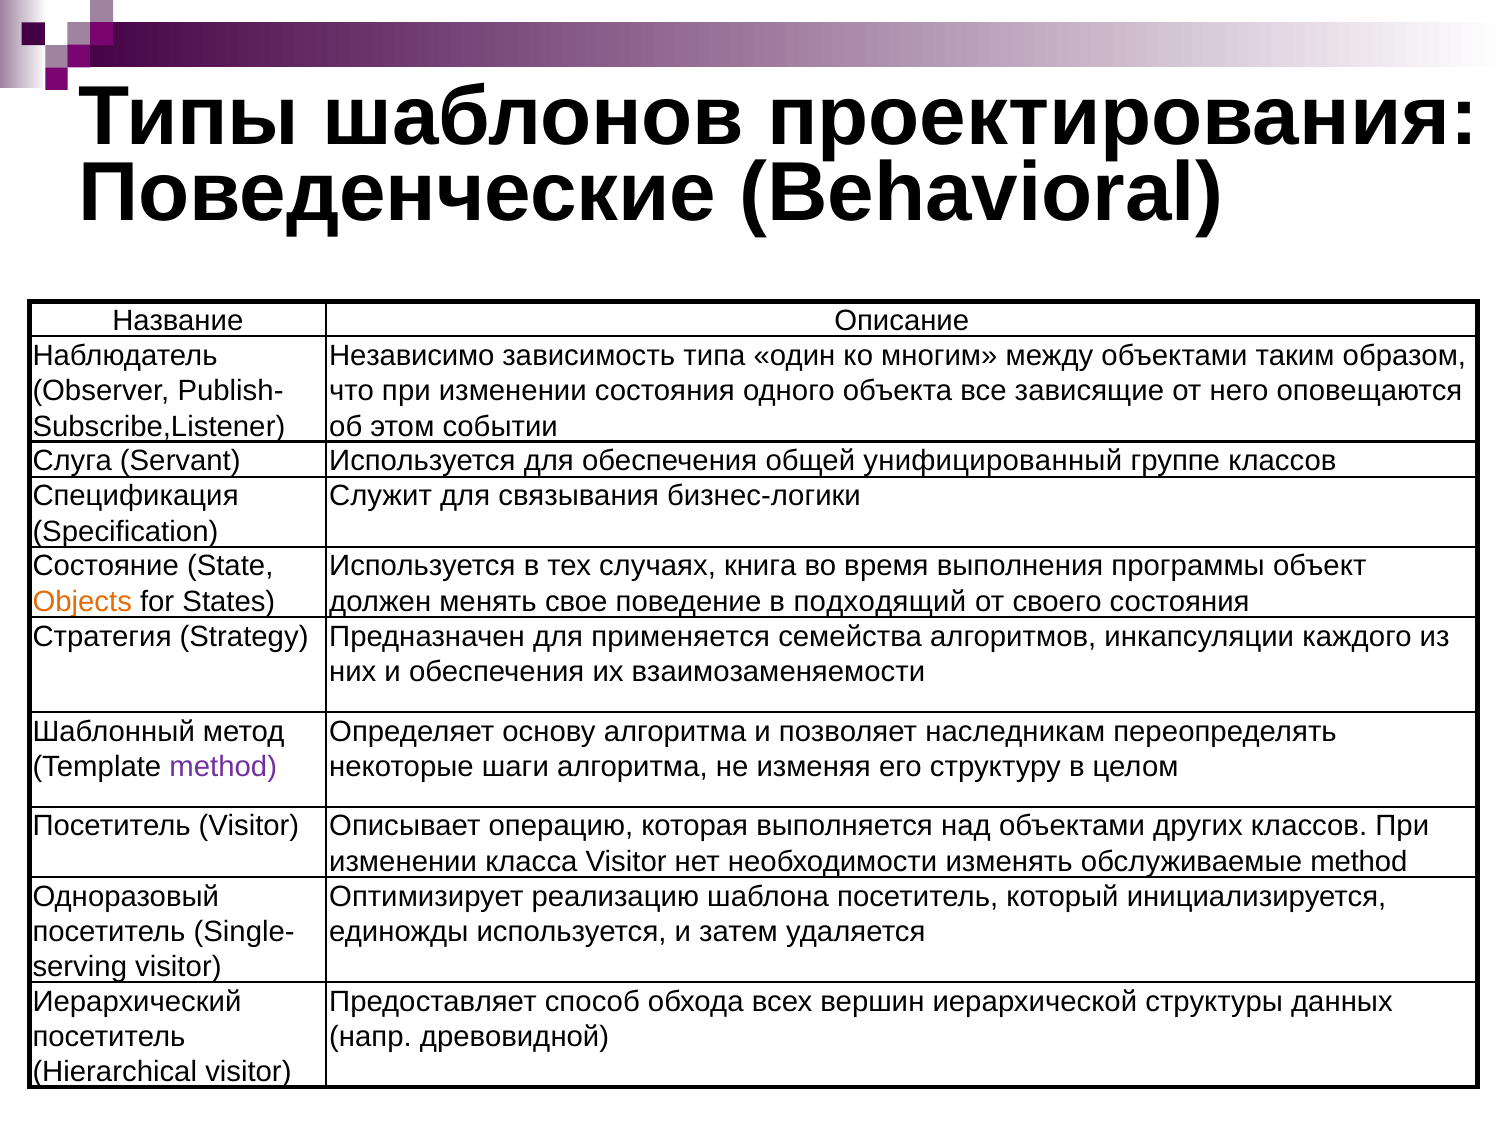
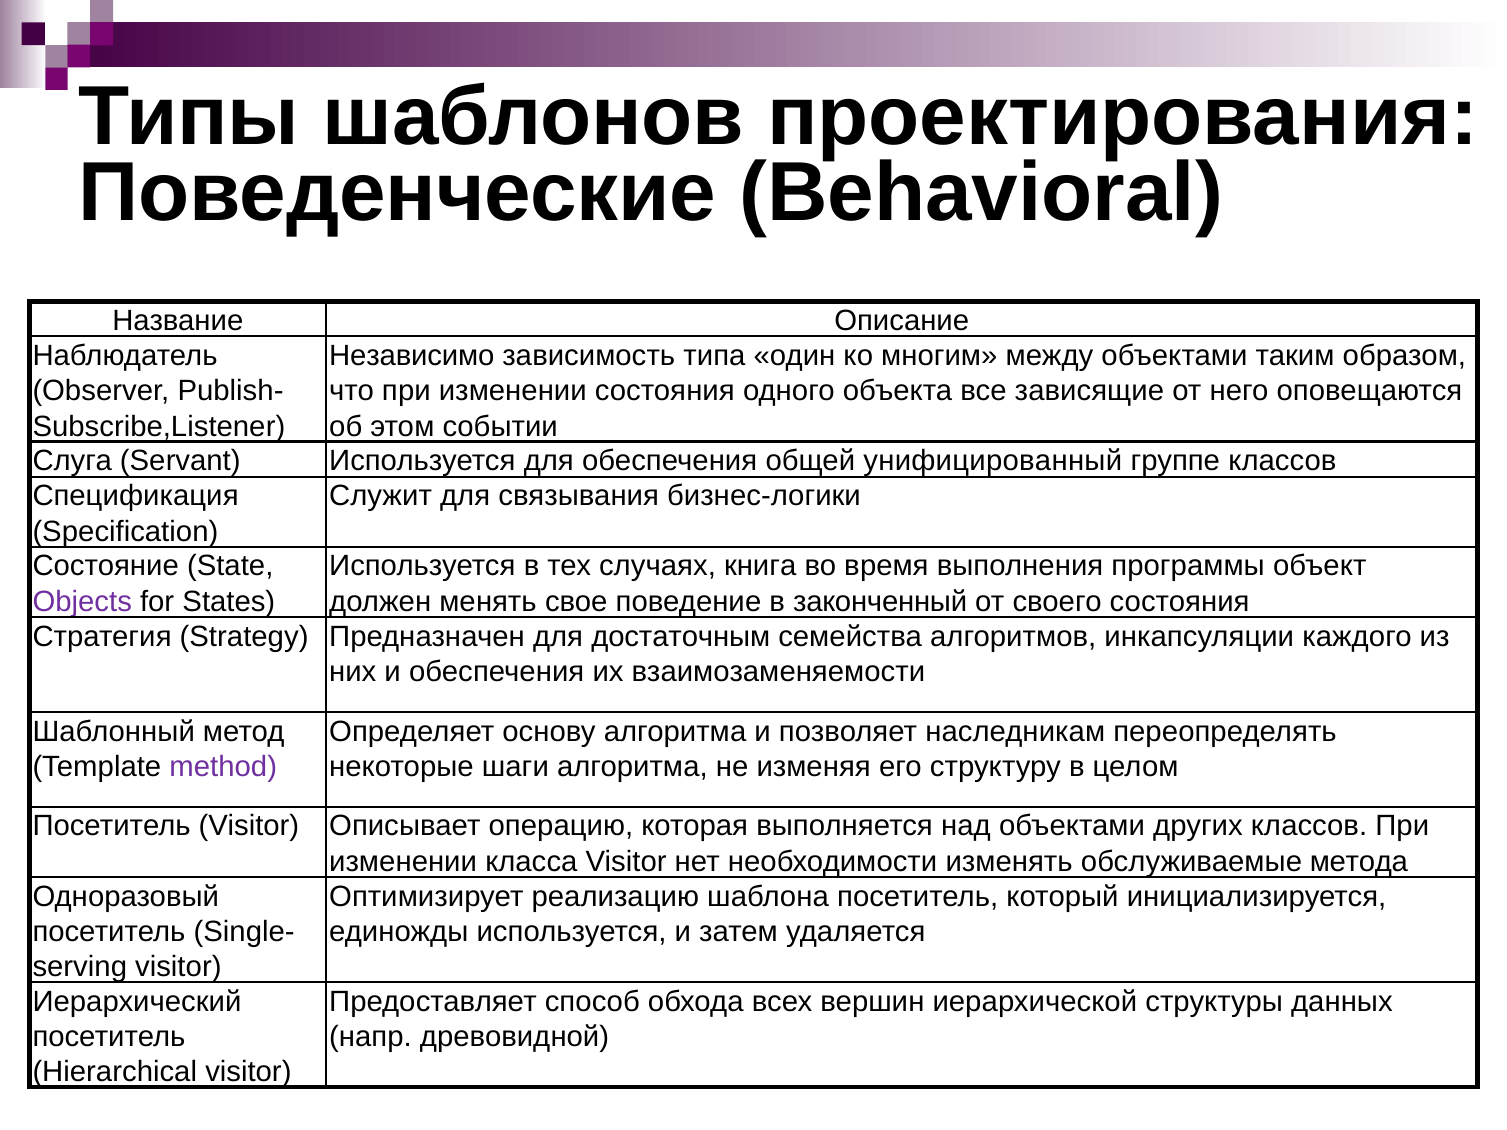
Objects colour: orange -> purple
подходящий: подходящий -> законченный
применяется: применяется -> достаточным
обслуживаемые method: method -> метода
